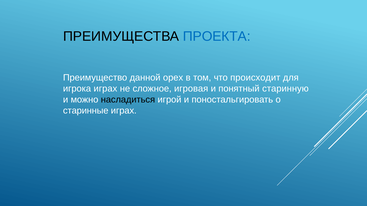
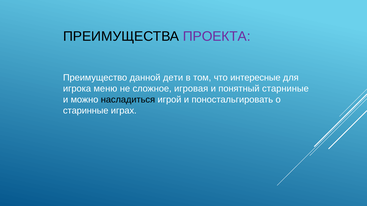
ПРОЕКТА colour: blue -> purple
орех: орех -> дети
происходит: происходит -> интересные
игрока играх: играх -> меню
старинную: старинную -> старниные
